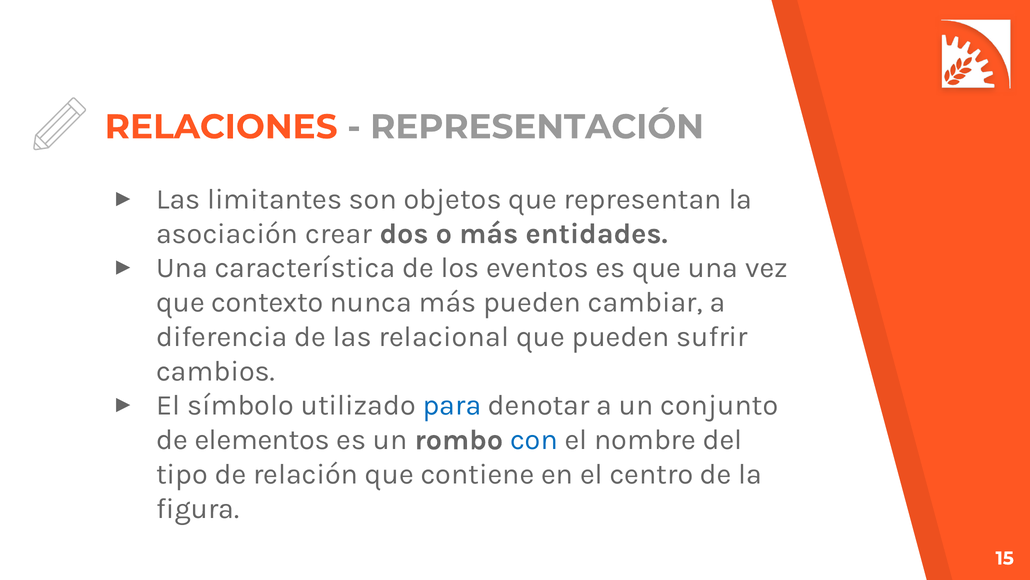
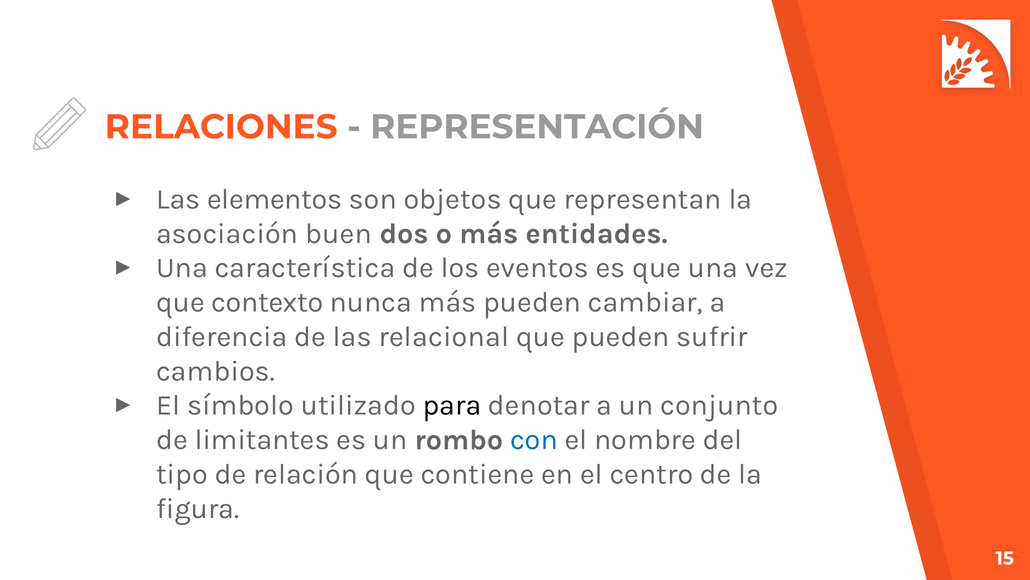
limitantes: limitantes -> elementos
crear: crear -> buen
para colour: blue -> black
elementos: elementos -> limitantes
